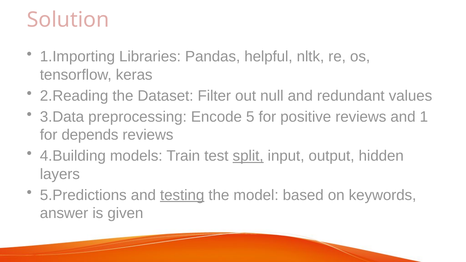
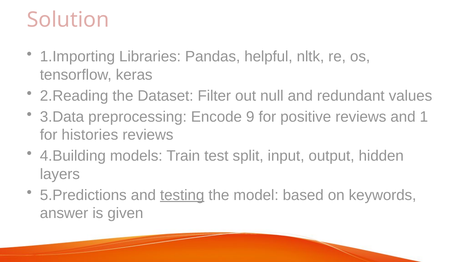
5: 5 -> 9
depends: depends -> histories
split underline: present -> none
